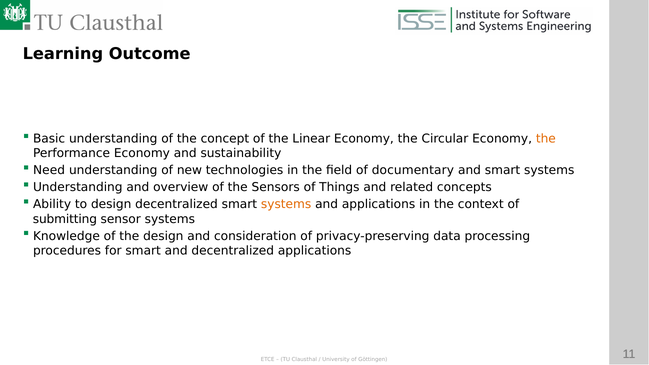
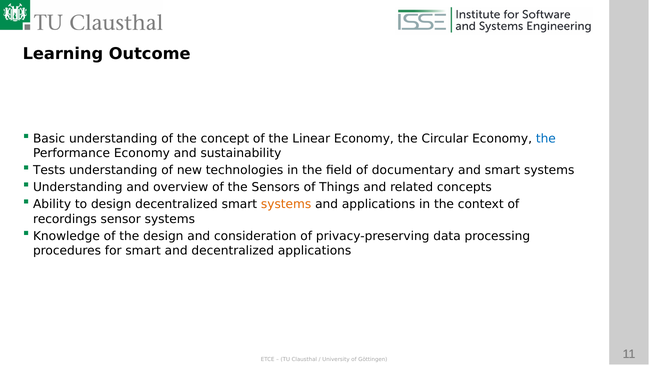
the at (546, 139) colour: orange -> blue
Need: Need -> Tests
submitting: submitting -> recordings
